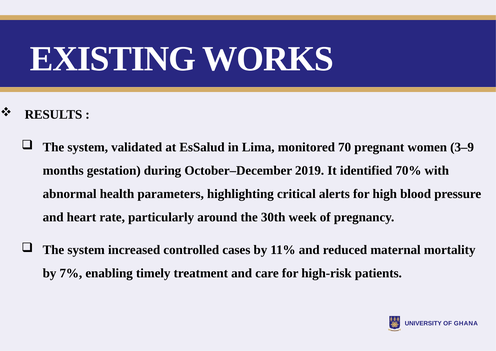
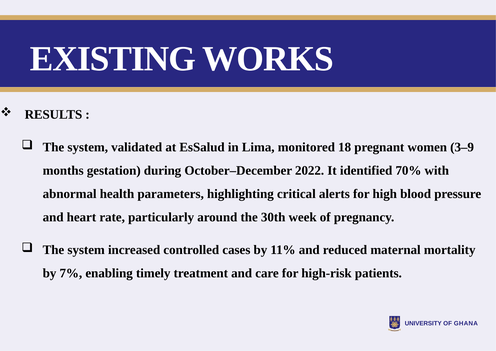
70: 70 -> 18
2019: 2019 -> 2022
